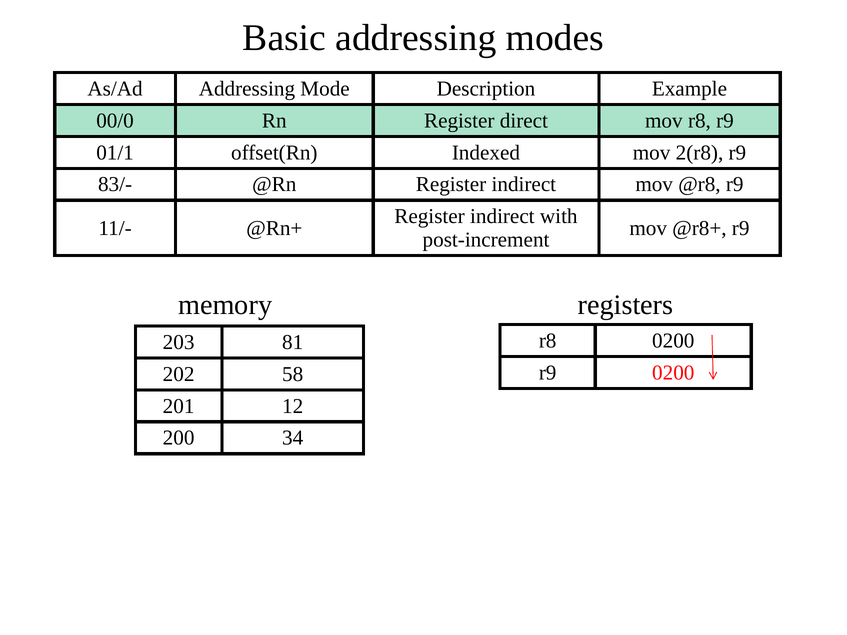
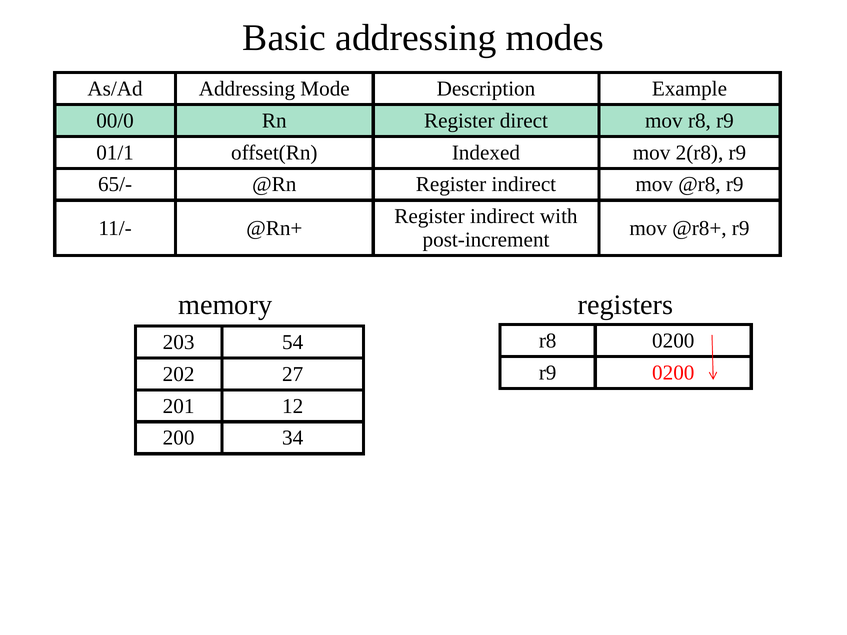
83/-: 83/- -> 65/-
81: 81 -> 54
58: 58 -> 27
